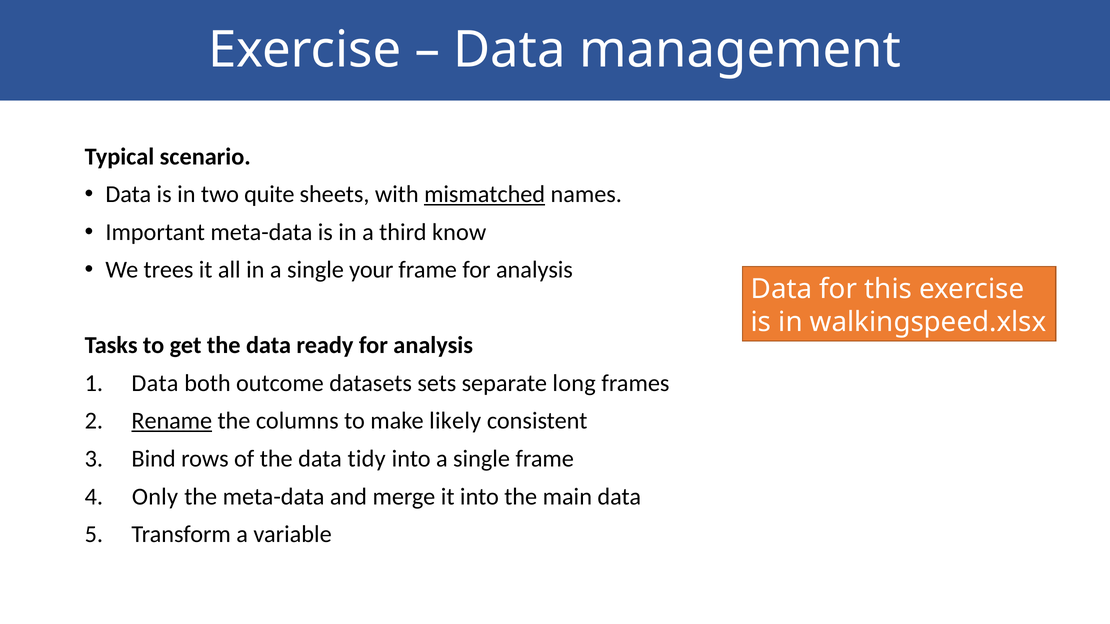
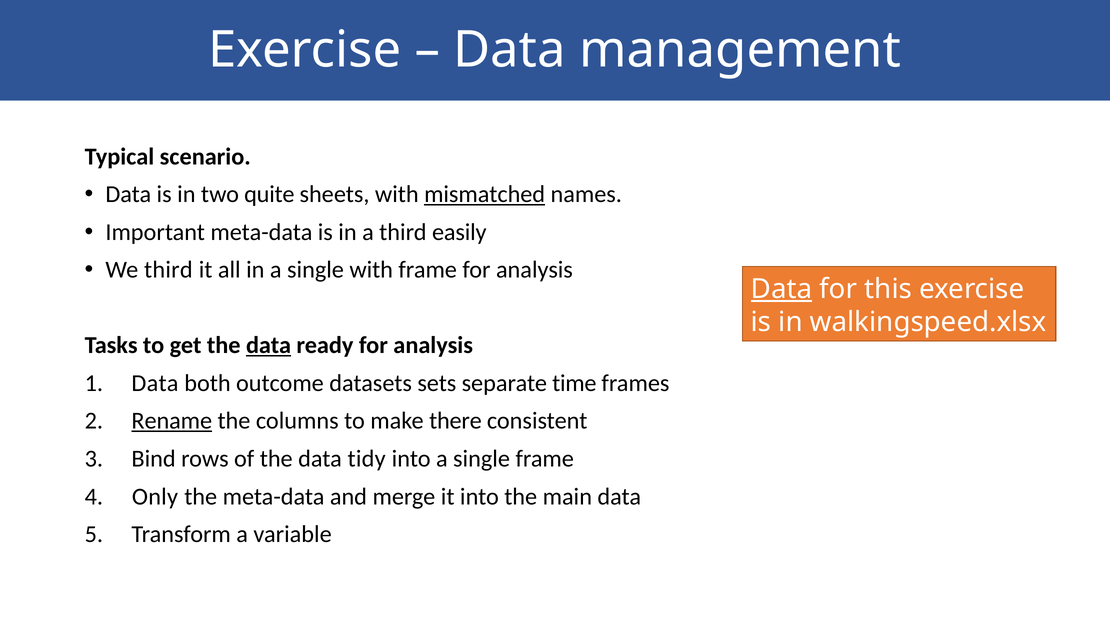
know: know -> easily
We trees: trees -> third
single your: your -> with
Data at (782, 289) underline: none -> present
data at (269, 346) underline: none -> present
long: long -> time
likely: likely -> there
